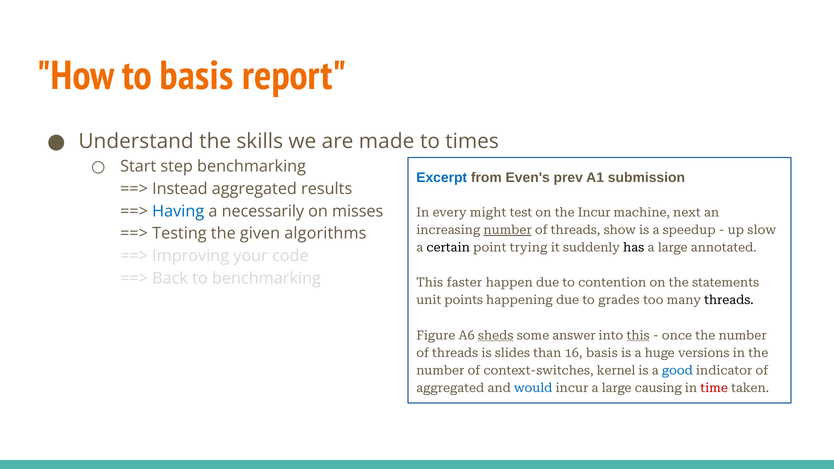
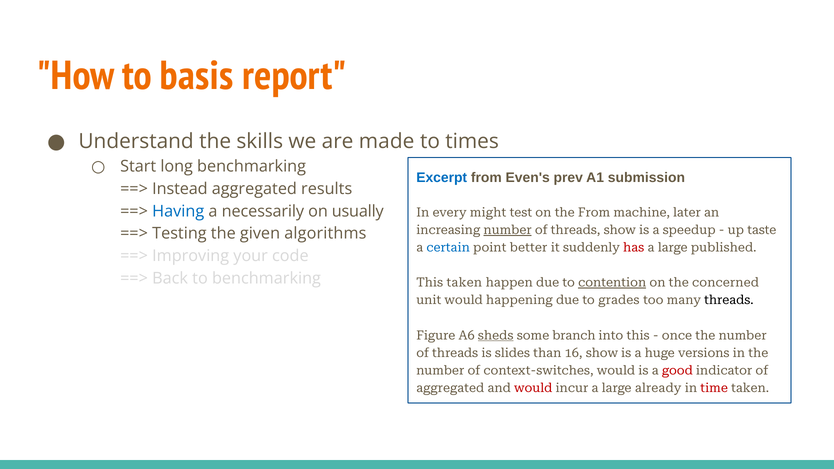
step: step -> long
misses: misses -> usually
the Incur: Incur -> From
next: next -> later
slow: slow -> taste
certain colour: black -> blue
trying: trying -> better
has colour: black -> red
annotated: annotated -> published
This faster: faster -> taken
contention underline: none -> present
statements: statements -> concerned
unit points: points -> would
answer: answer -> branch
this at (638, 335) underline: present -> none
16 basis: basis -> show
context-switches kernel: kernel -> would
good colour: blue -> red
would at (533, 388) colour: blue -> red
causing: causing -> already
